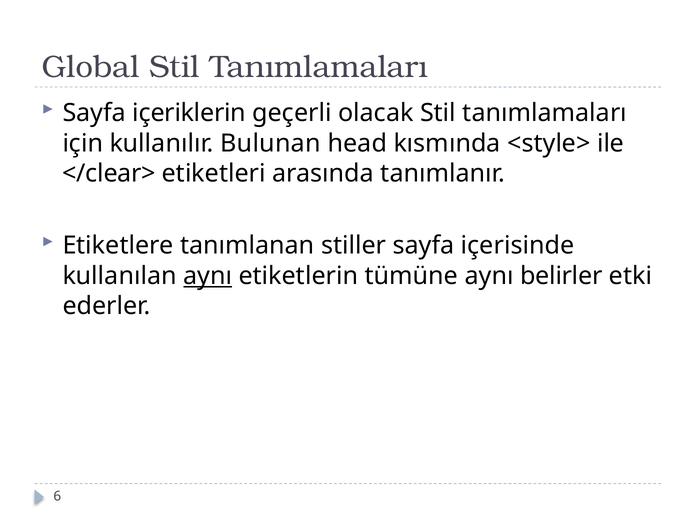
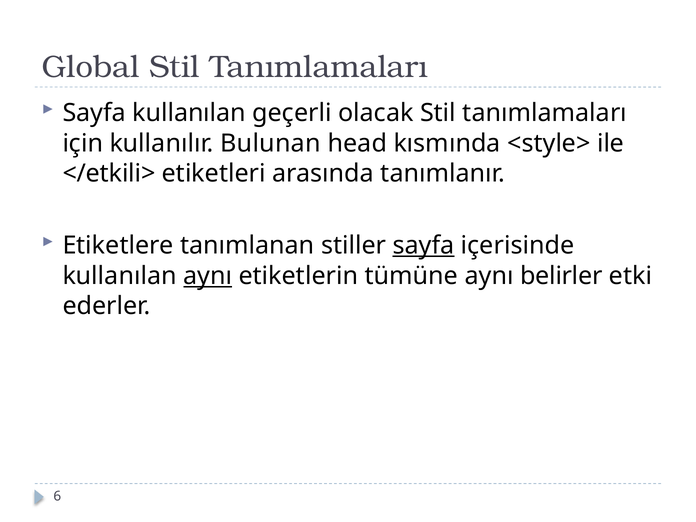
Sayfa içeriklerin: içeriklerin -> kullanılan
</clear>: </clear> -> </etkili>
sayfa at (424, 246) underline: none -> present
